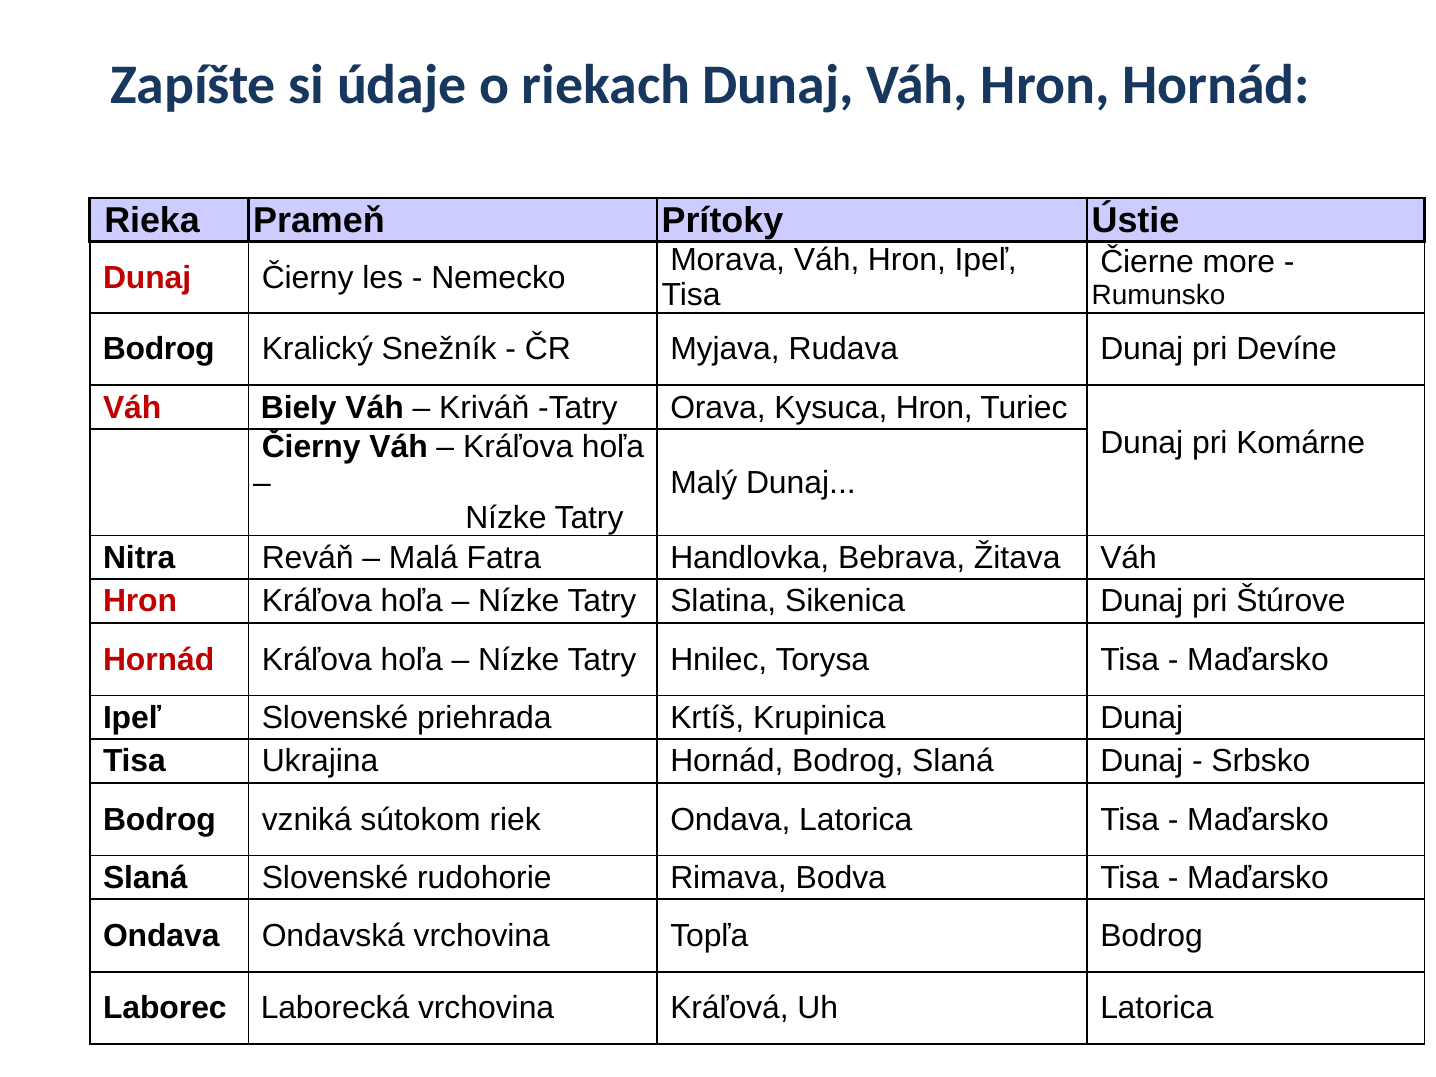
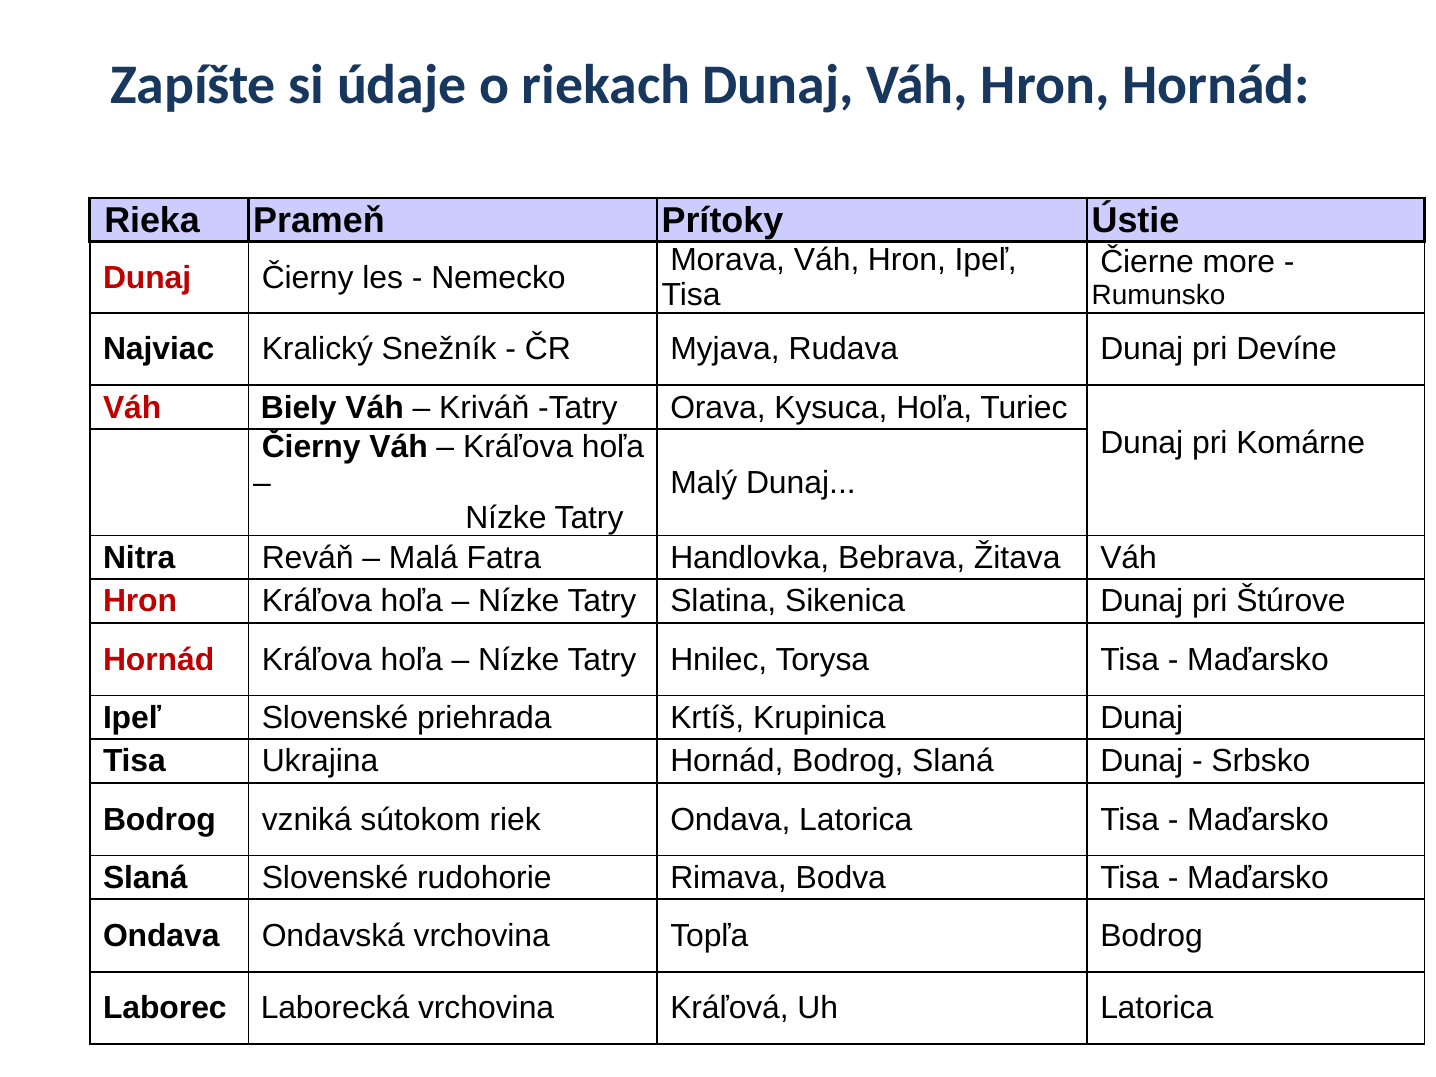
Bodrog at (159, 349): Bodrog -> Najviac
Kysuca Hron: Hron -> Hoľa
